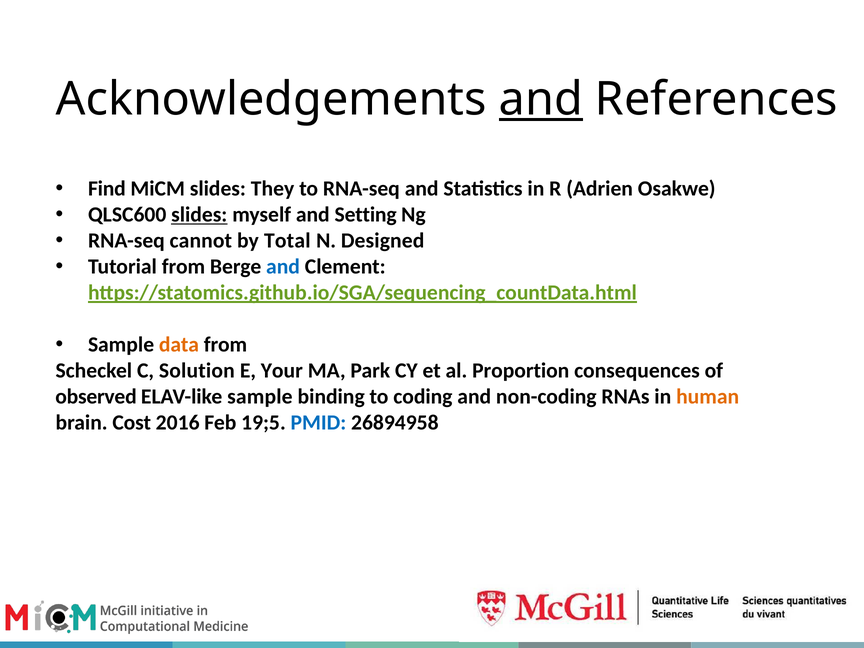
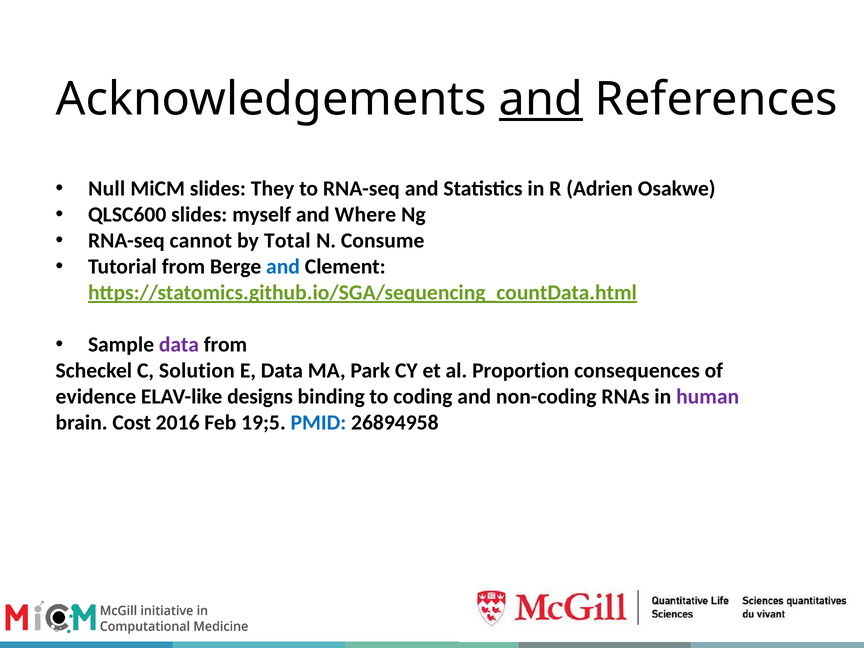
Find: Find -> Null
slides at (199, 215) underline: present -> none
Setting: Setting -> Where
Designed: Designed -> Consume
data at (179, 345) colour: orange -> purple
E Your: Your -> Data
observed: observed -> evidence
ELAV-like sample: sample -> designs
human colour: orange -> purple
